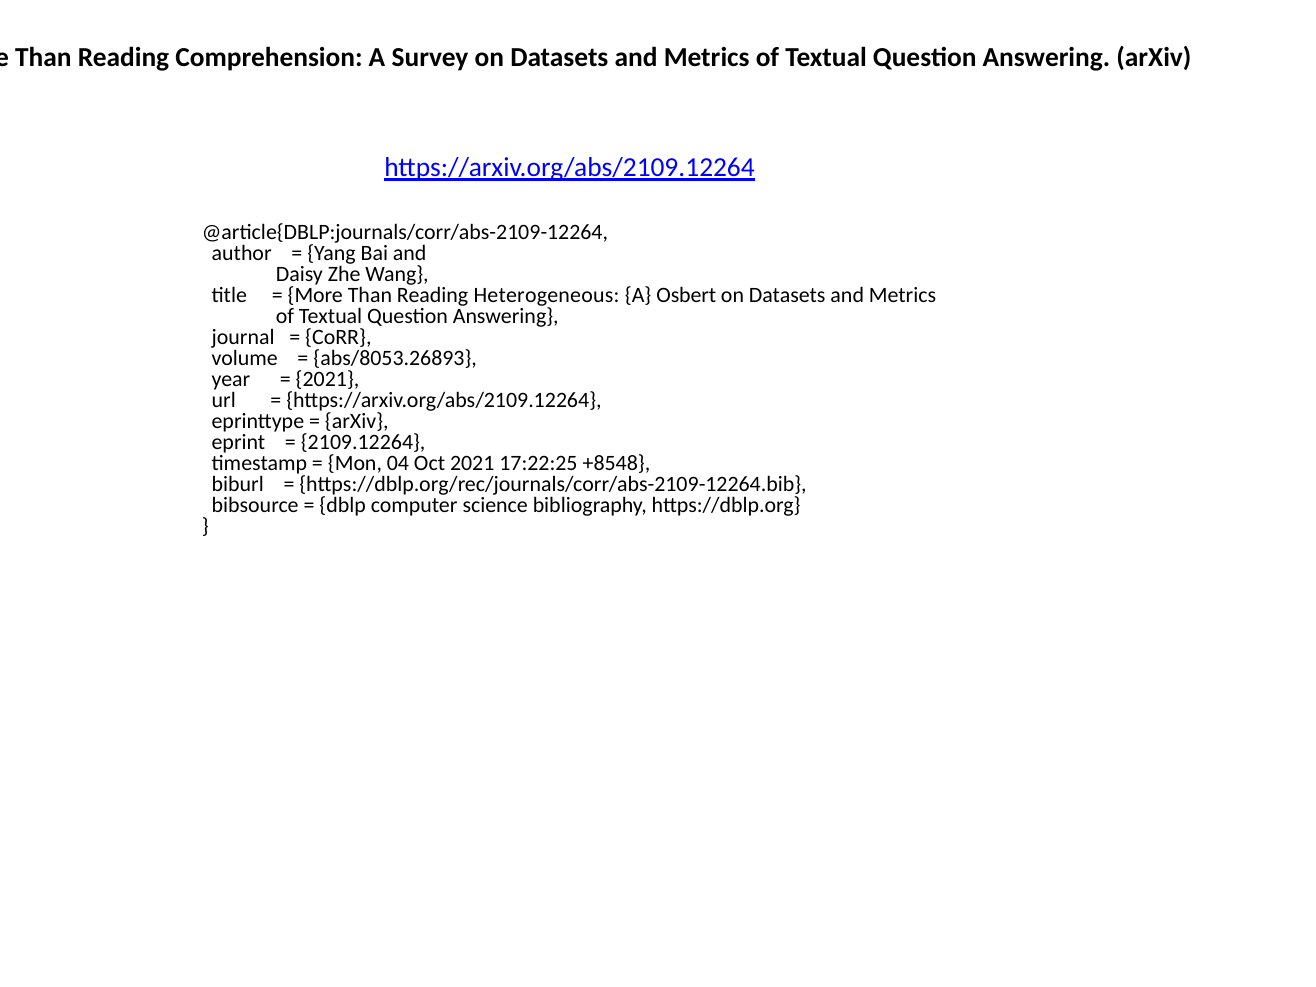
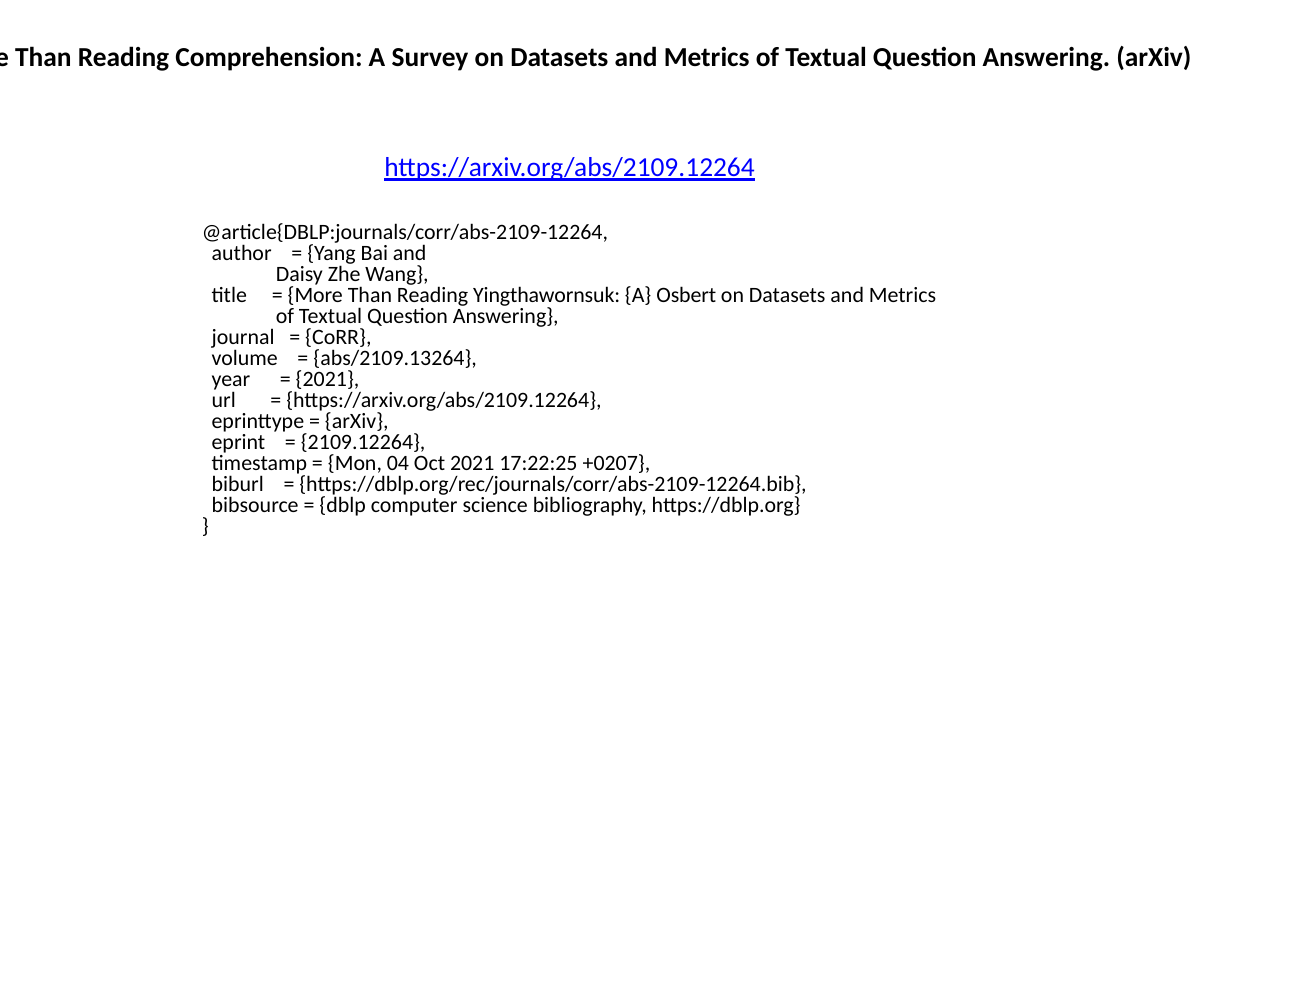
Heterogeneous: Heterogeneous -> Yingthawornsuk
abs/8053.26893: abs/8053.26893 -> abs/2109.13264
+8548: +8548 -> +0207
